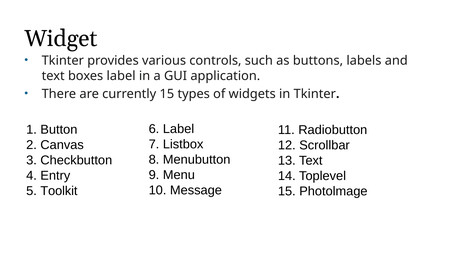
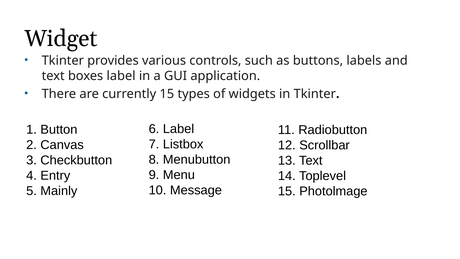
Toolkit: Toolkit -> Mainly
